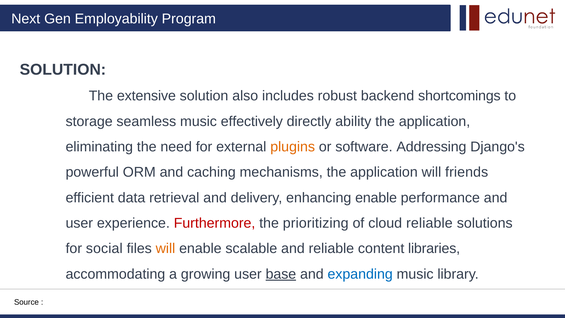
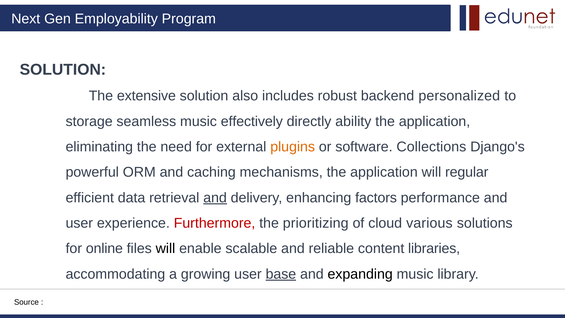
shortcomings: shortcomings -> personalized
Addressing: Addressing -> Collections
friends: friends -> regular
and at (215, 198) underline: none -> present
enhancing enable: enable -> factors
cloud reliable: reliable -> various
social: social -> online
will at (165, 248) colour: orange -> black
expanding colour: blue -> black
